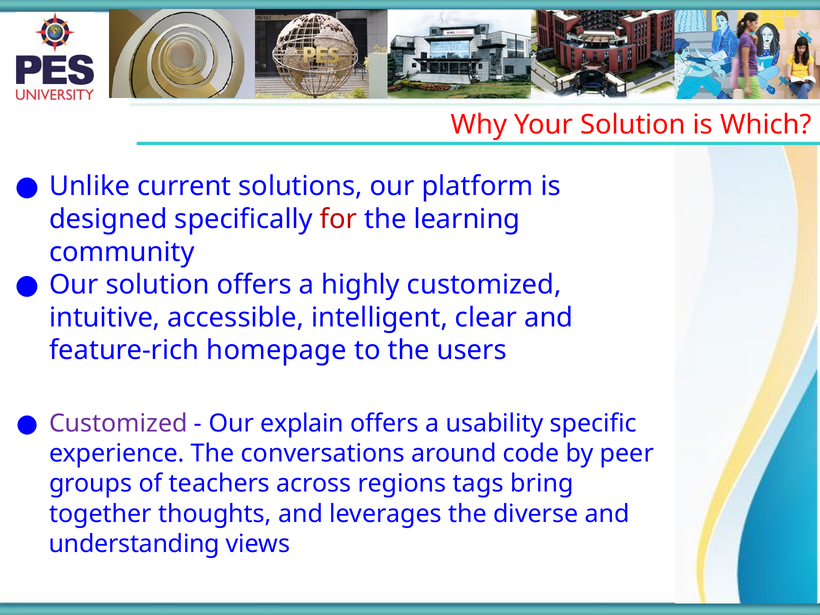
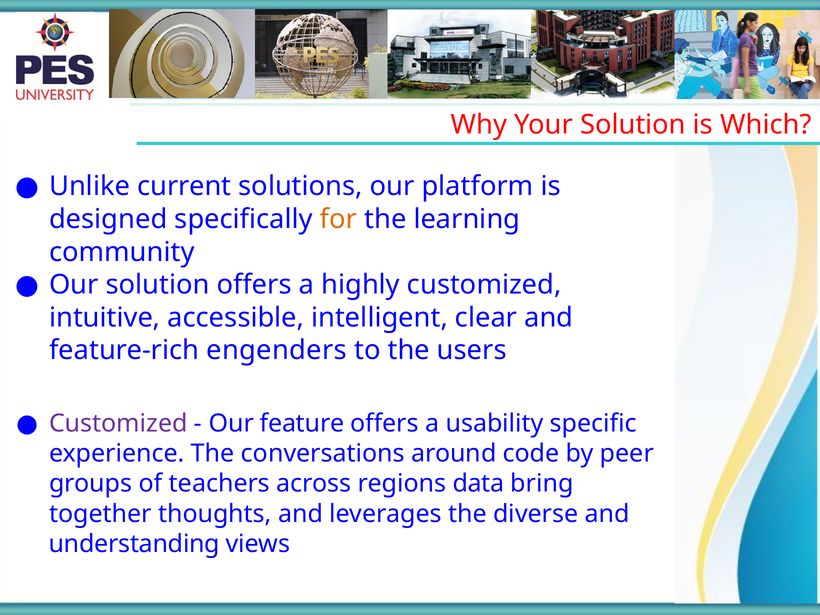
for colour: red -> orange
homepage: homepage -> engenders
explain: explain -> feature
tags: tags -> data
